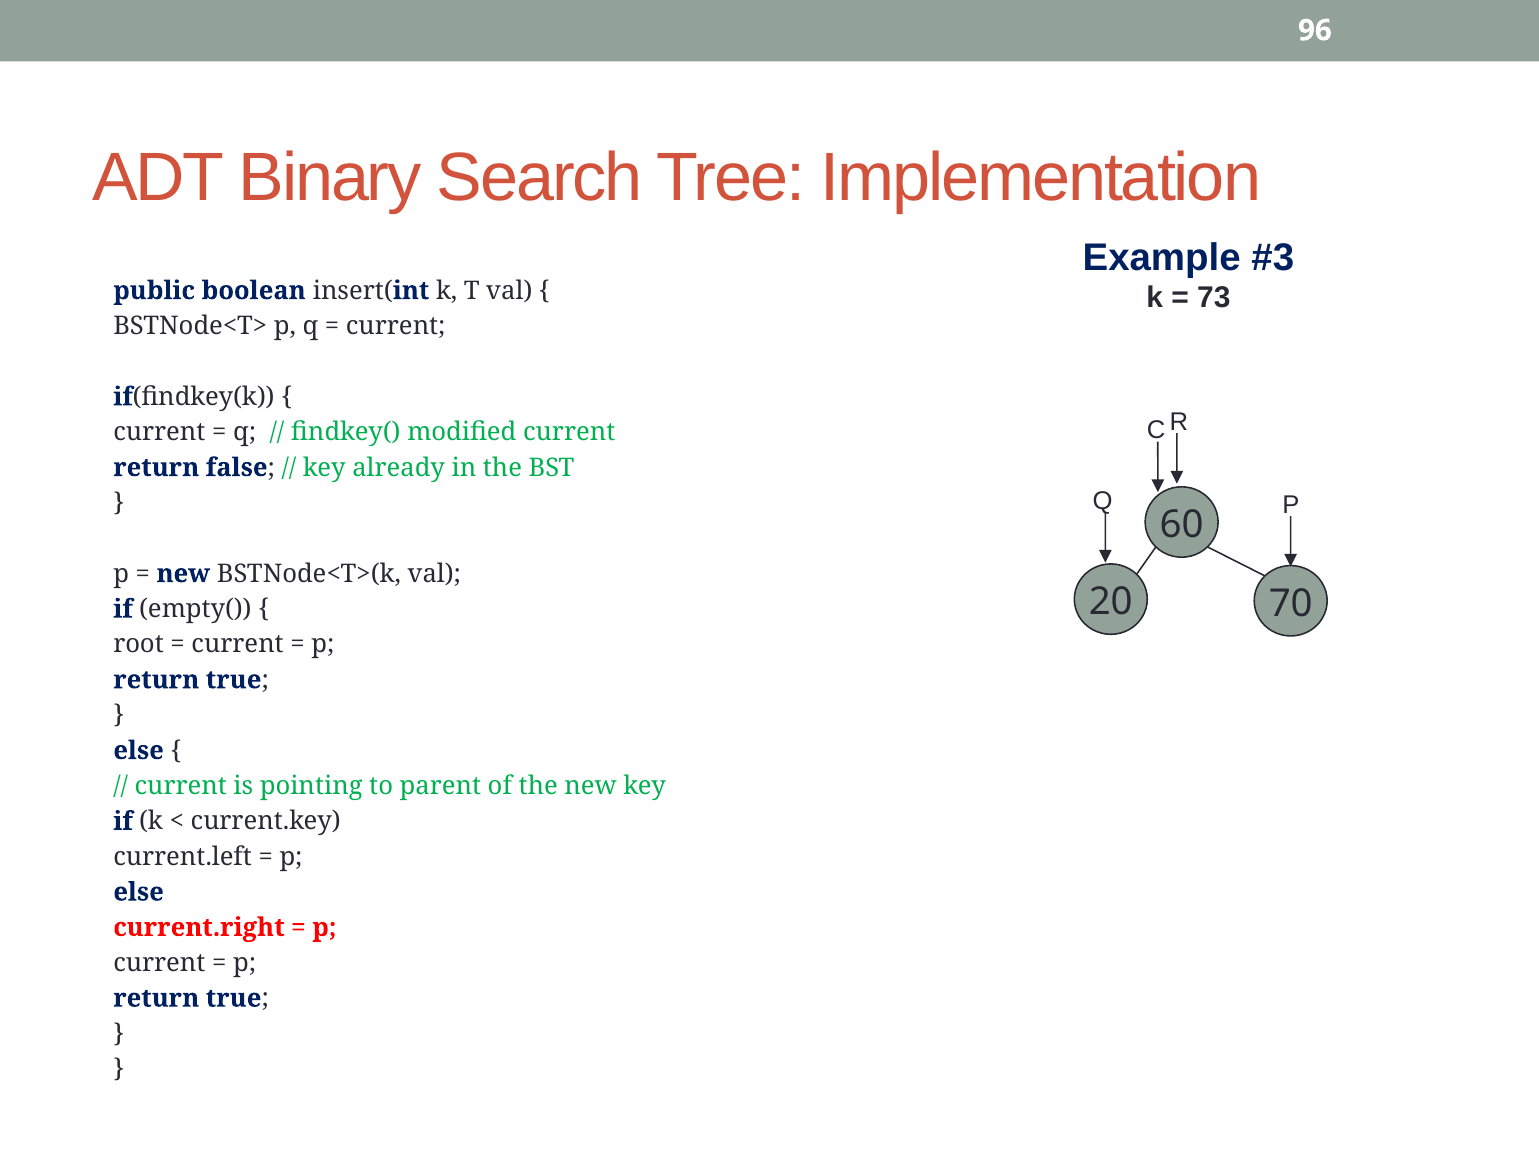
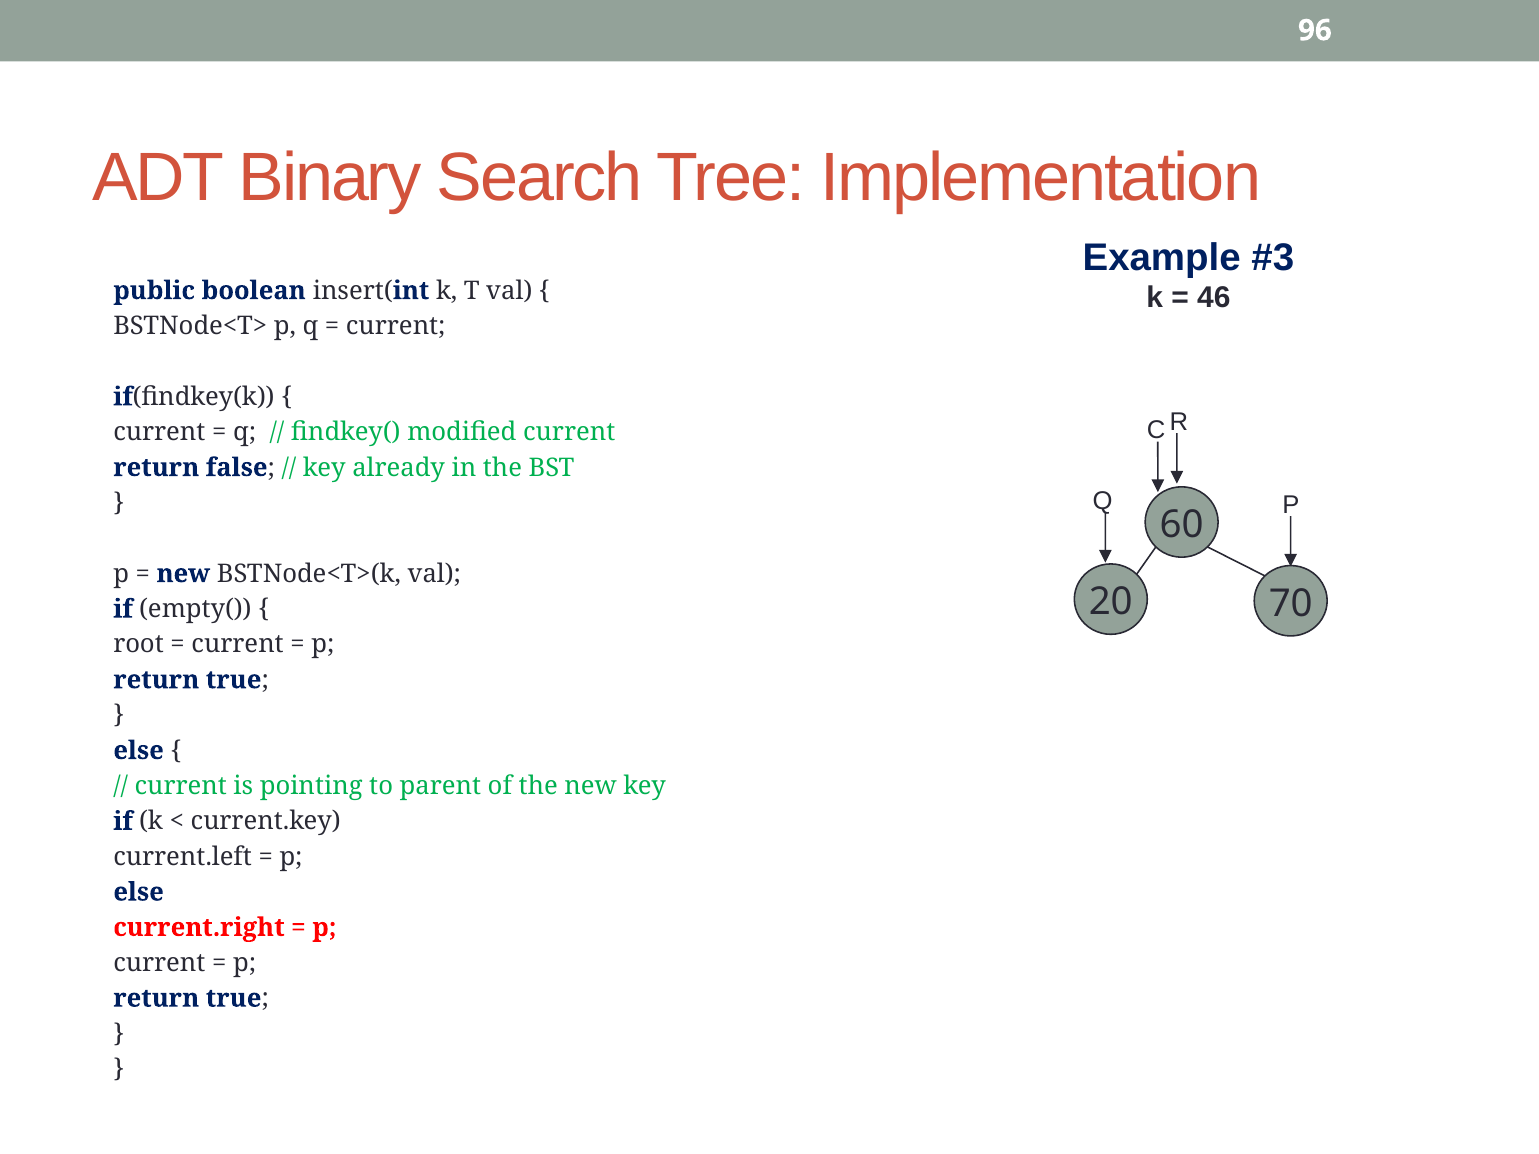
73: 73 -> 46
